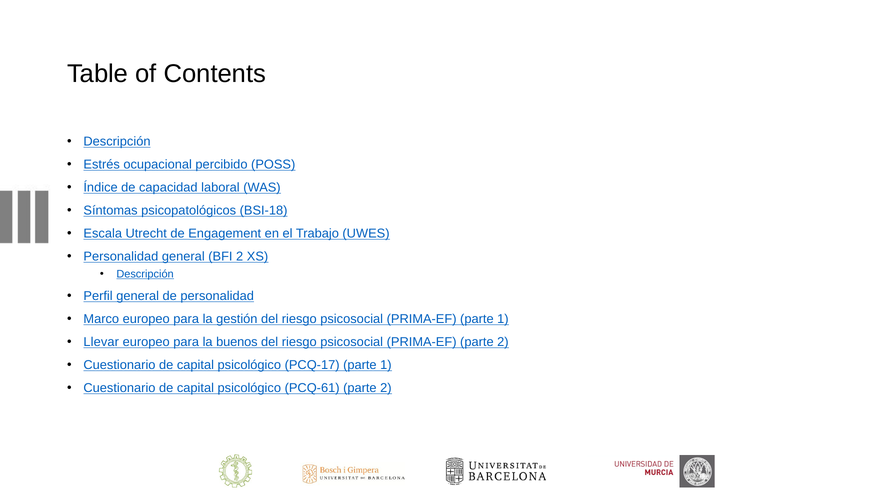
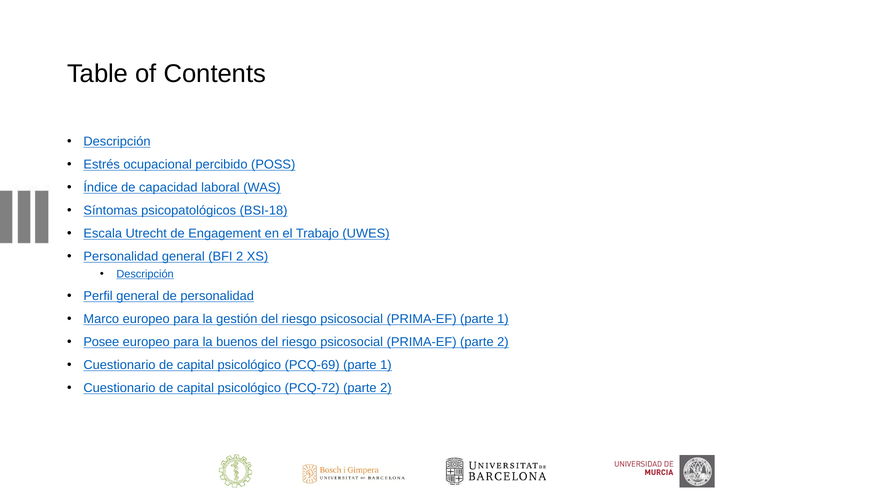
Llevar: Llevar -> Posee
PCQ-17: PCQ-17 -> PCQ-69
PCQ-61: PCQ-61 -> PCQ-72
